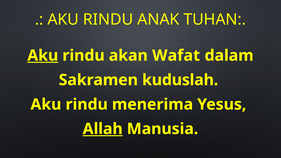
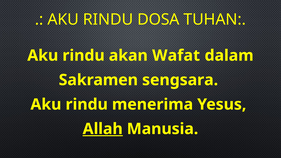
ANAK: ANAK -> DOSA
Aku at (43, 56) underline: present -> none
kuduslah: kuduslah -> sengsara
